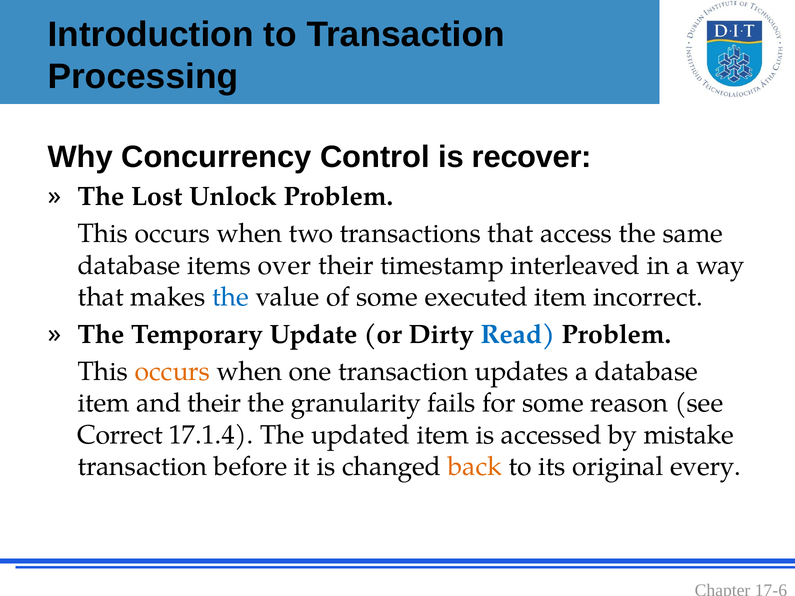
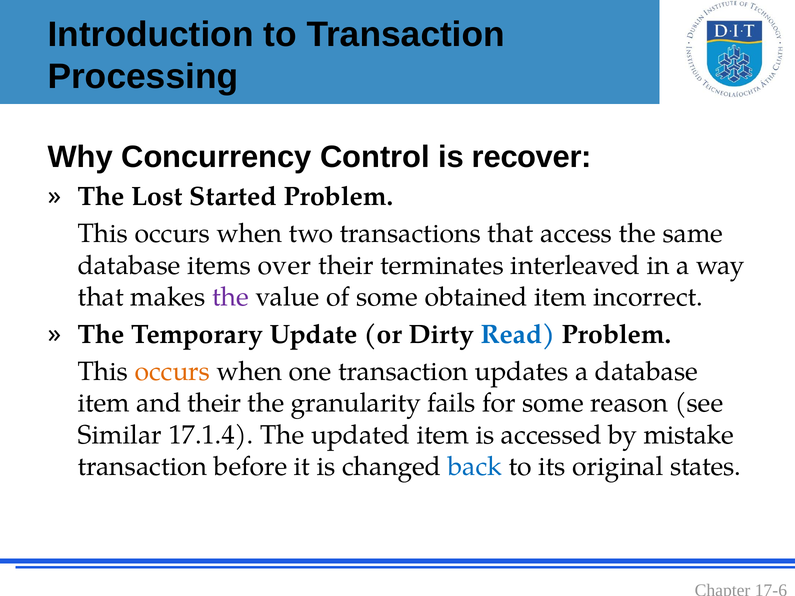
Unlock: Unlock -> Started
timestamp: timestamp -> terminates
the at (231, 297) colour: blue -> purple
executed: executed -> obtained
Correct: Correct -> Similar
back colour: orange -> blue
every: every -> states
